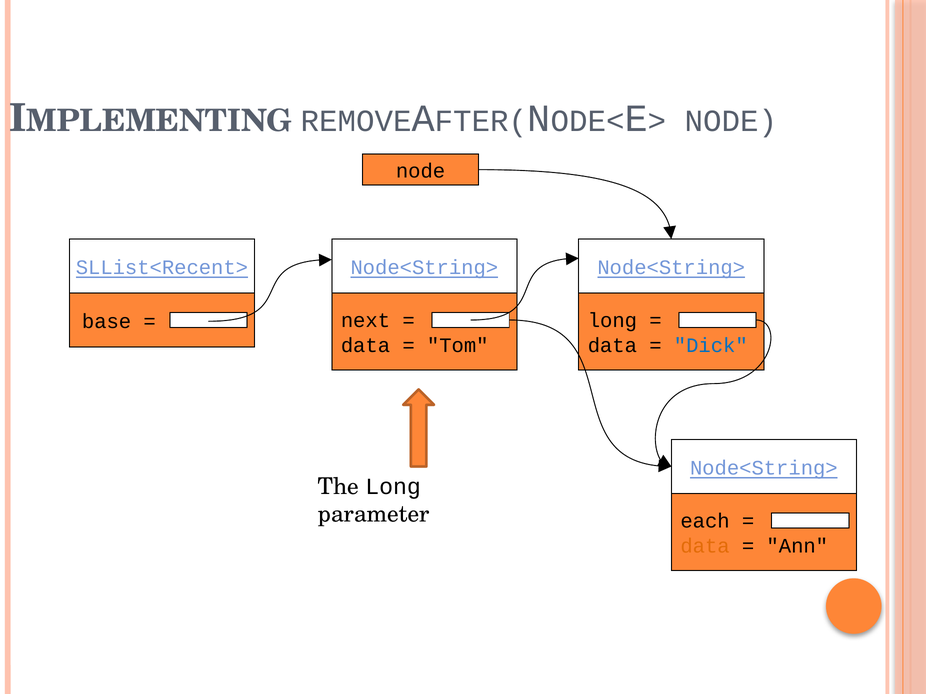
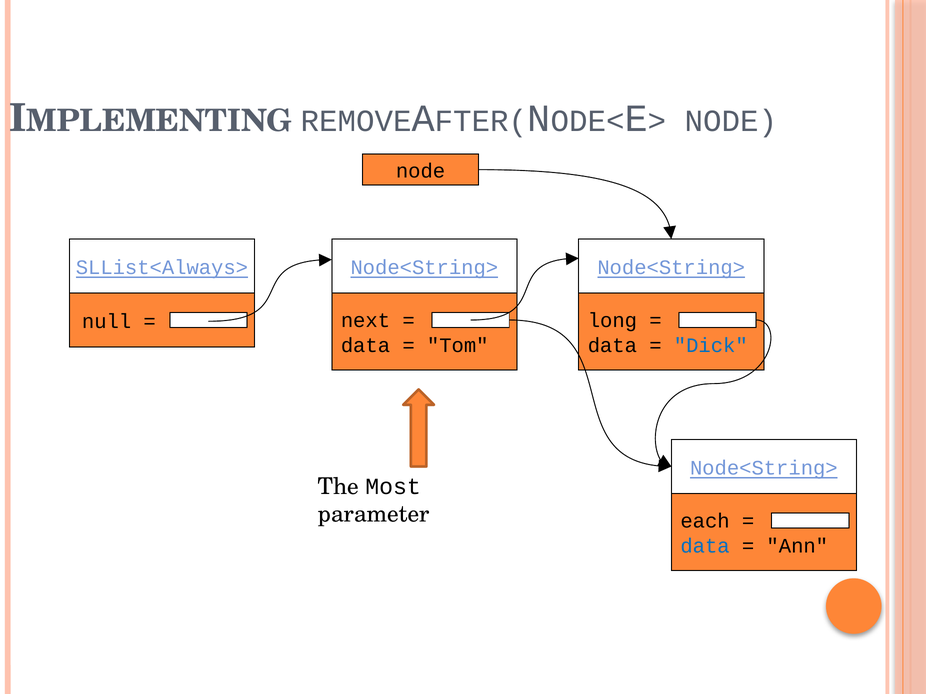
SLList<Recent>: SLList<Recent> -> SLList<Always>
base: base -> null
The Long: Long -> Most
data at (705, 546) colour: orange -> blue
